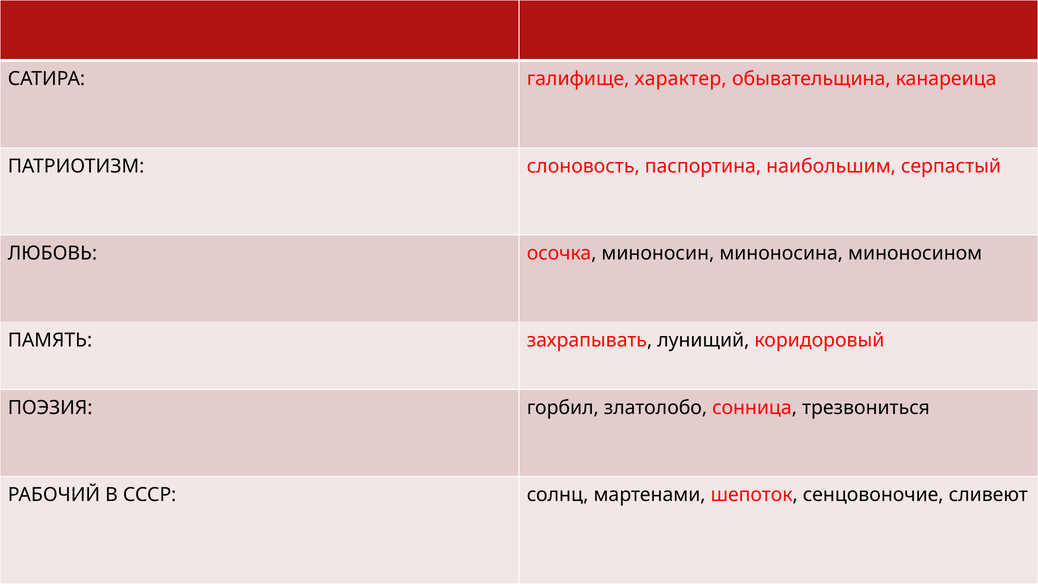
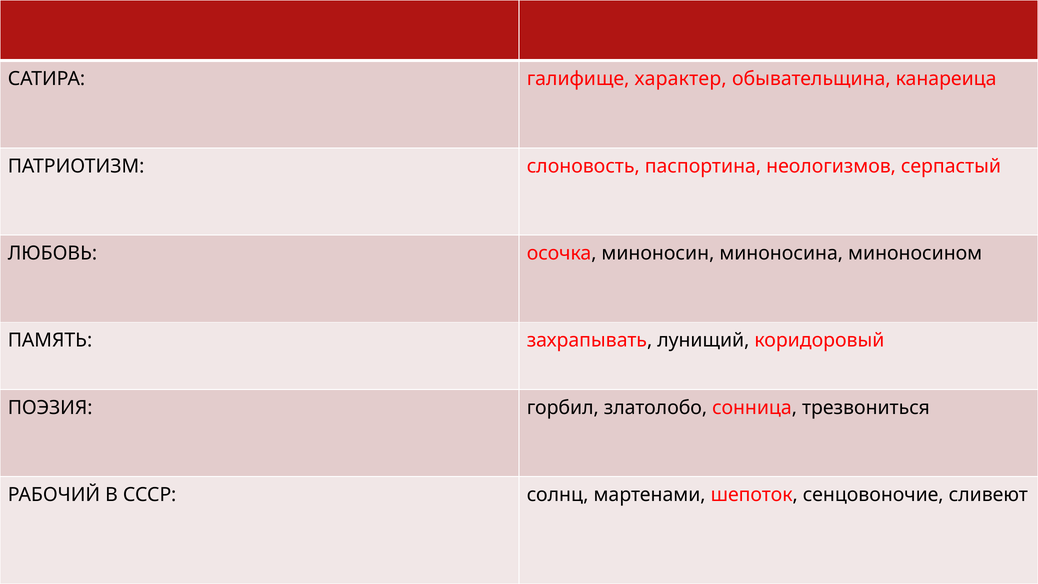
наибольшим: наибольшим -> неологизмов
